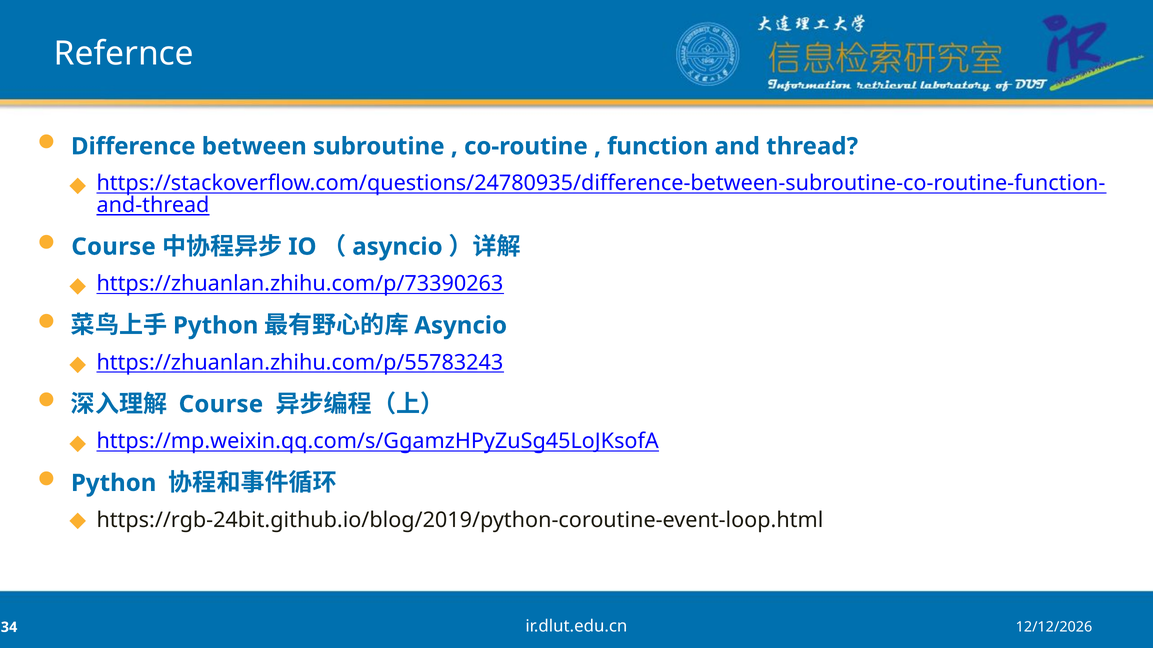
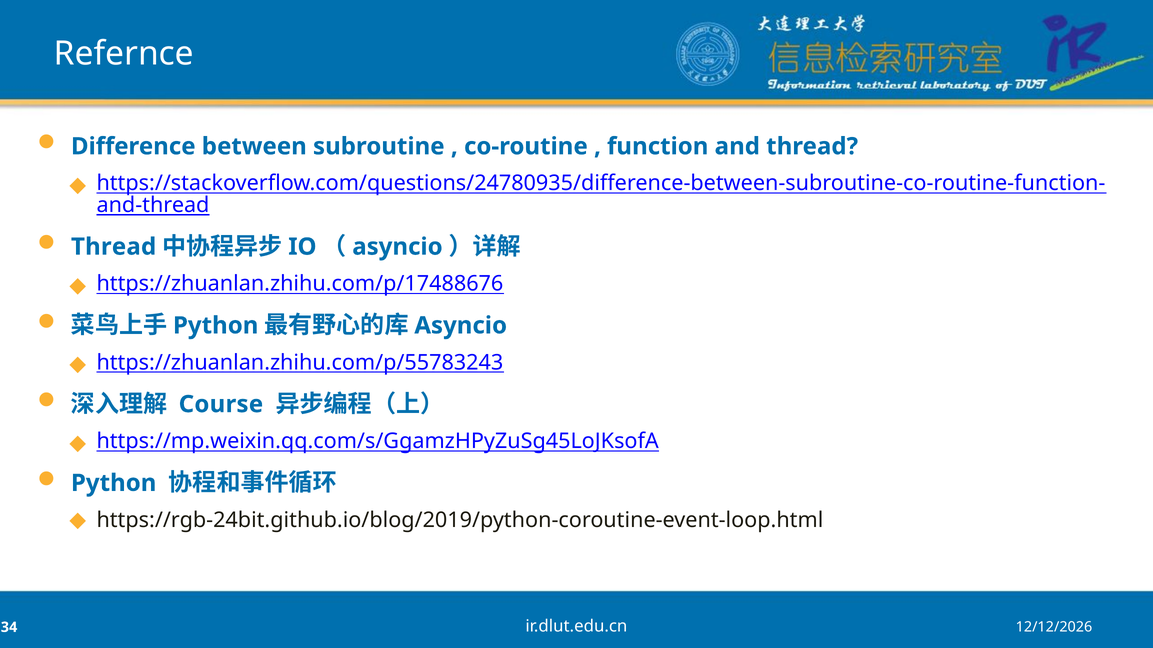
Course at (114, 247): Course -> Thread
https://zhuanlan.zhihu.com/p/73390263: https://zhuanlan.zhihu.com/p/73390263 -> https://zhuanlan.zhihu.com/p/17488676
